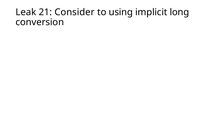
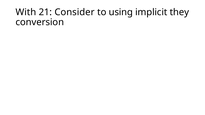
Leak: Leak -> With
long: long -> they
